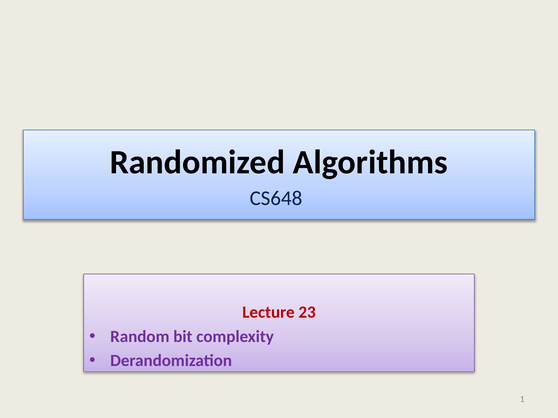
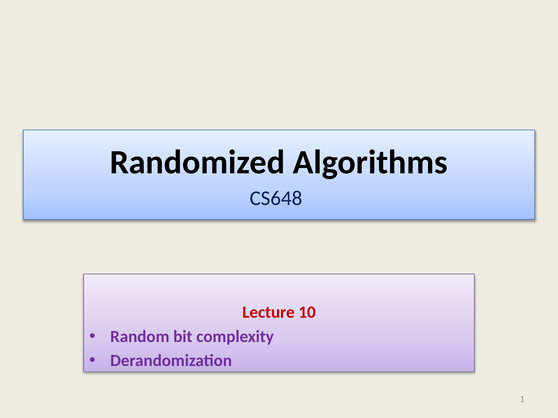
23: 23 -> 10
